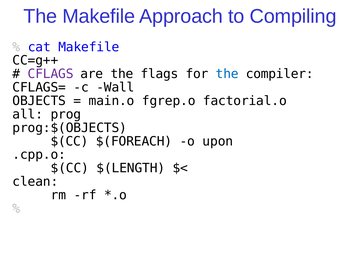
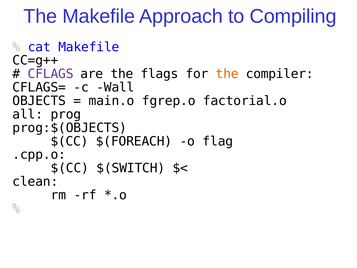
the at (227, 74) colour: blue -> orange
upon: upon -> flag
$(LENGTH: $(LENGTH -> $(SWITCH
